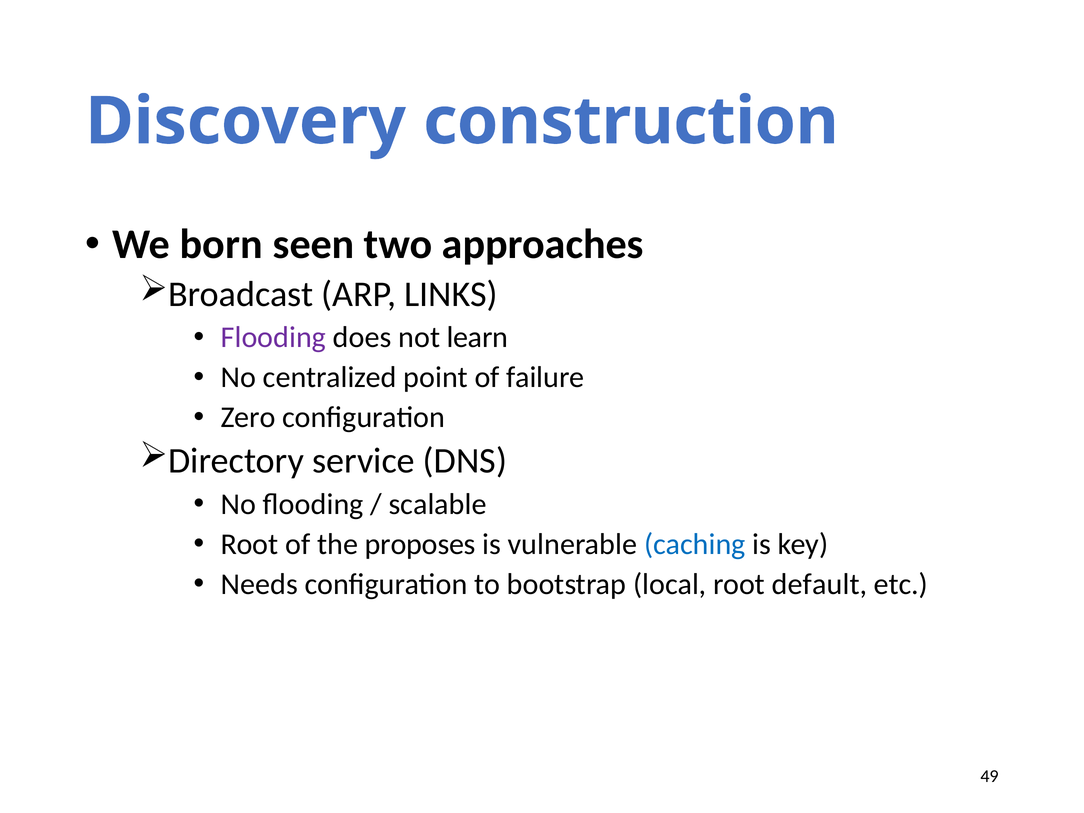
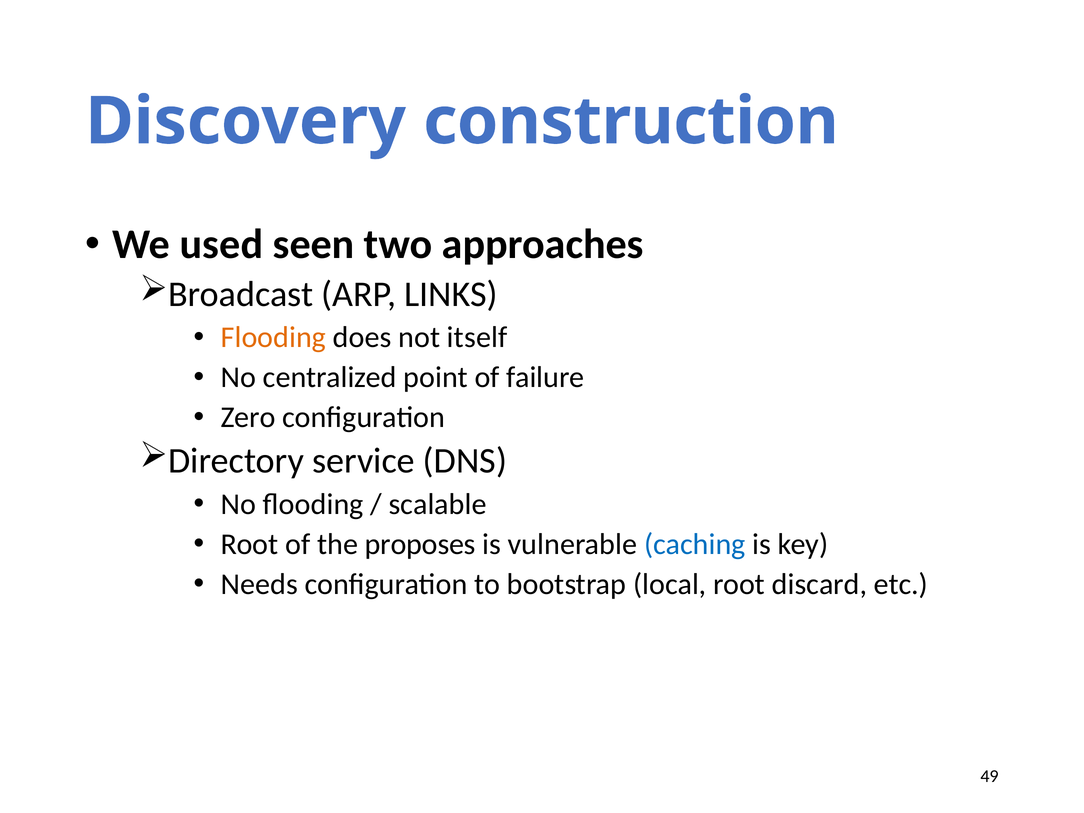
born: born -> used
Flooding at (273, 337) colour: purple -> orange
learn: learn -> itself
default: default -> discard
